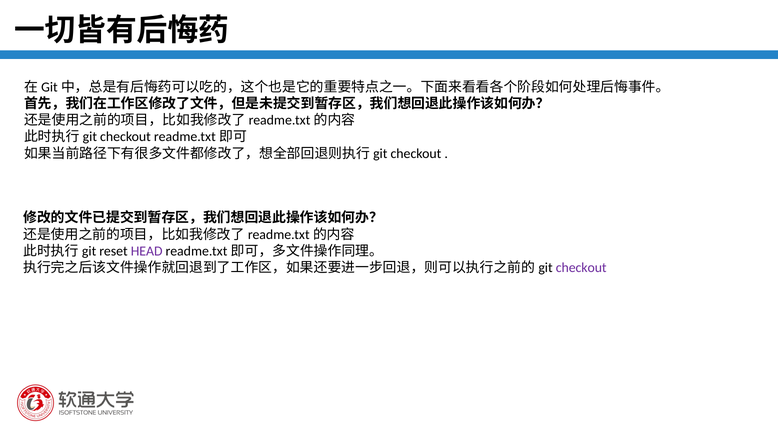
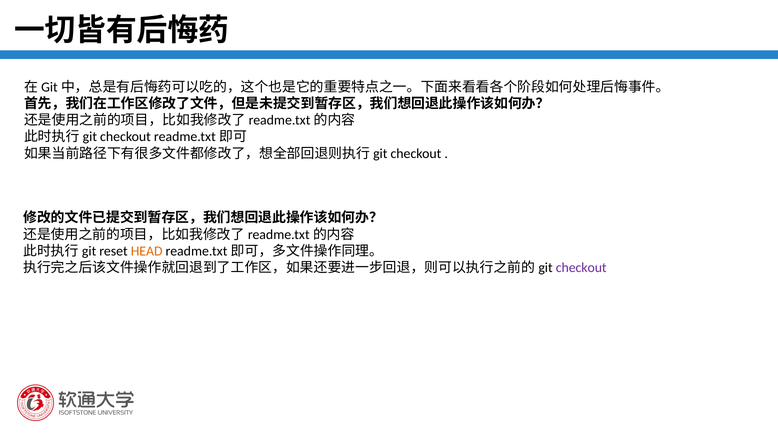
HEAD colour: purple -> orange
